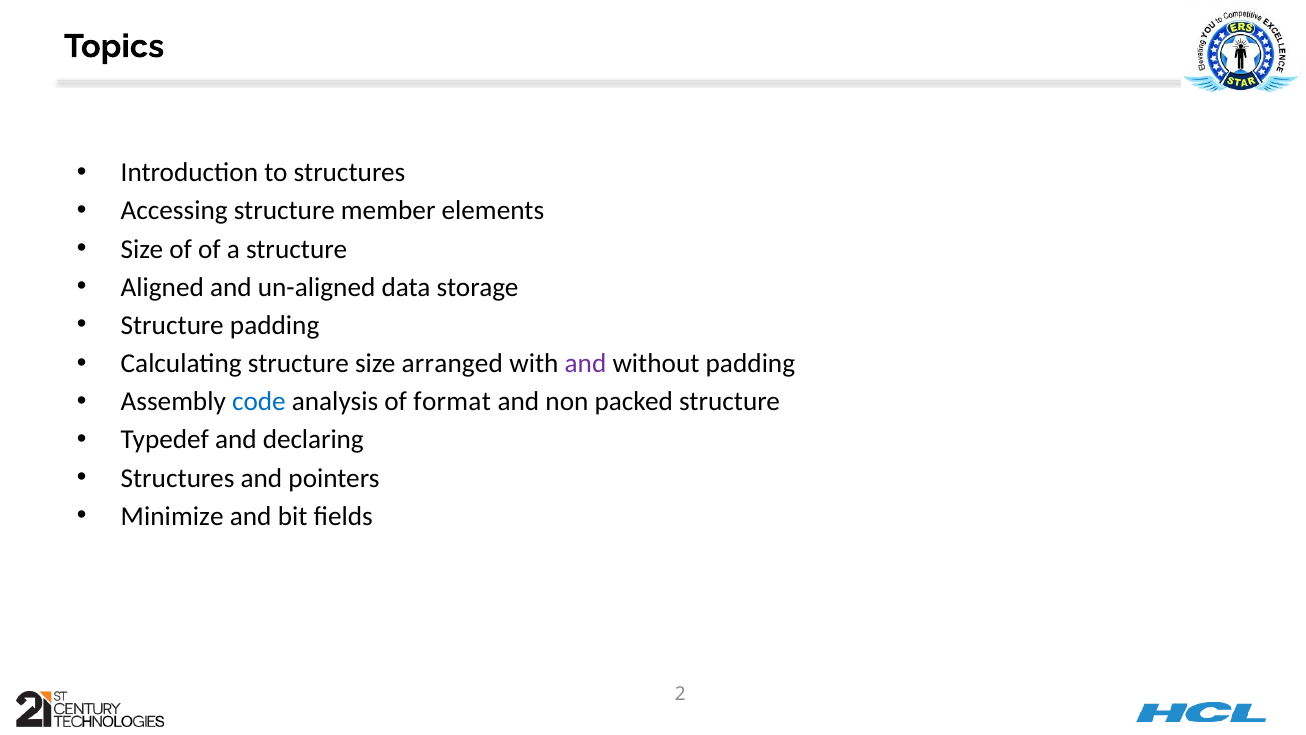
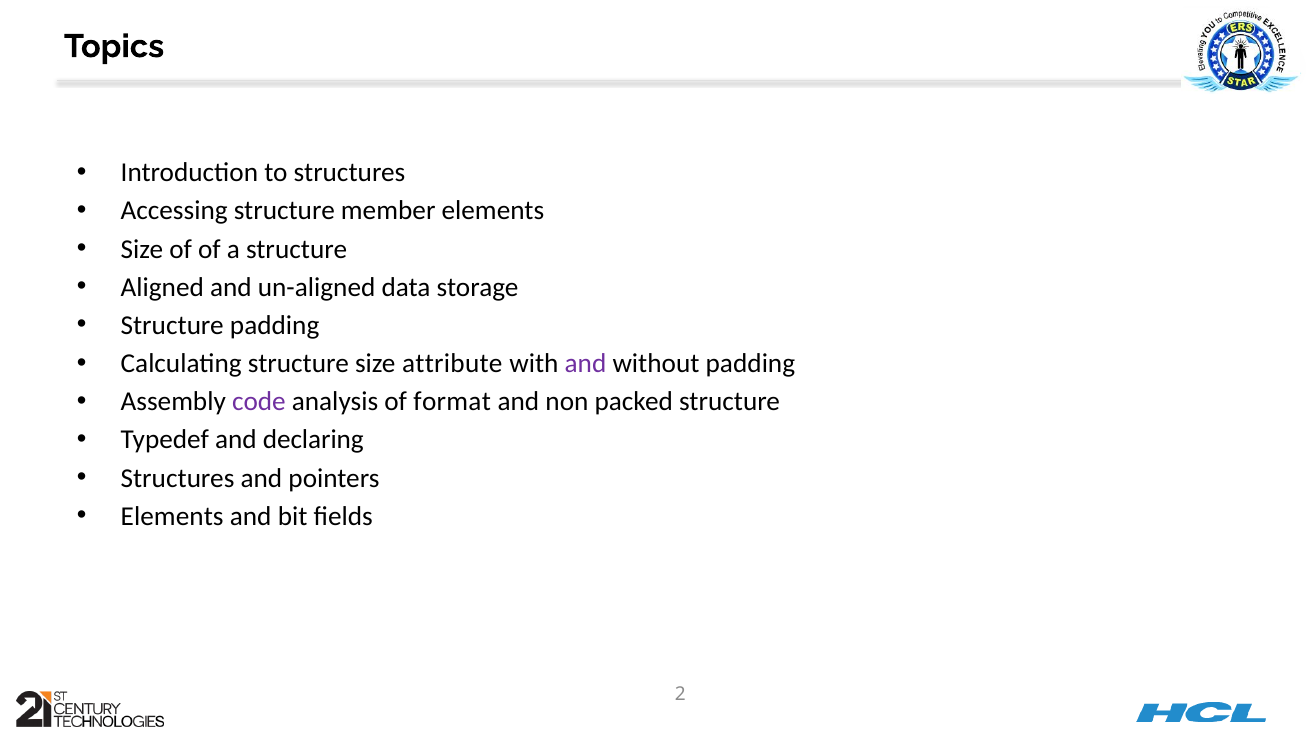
arranged: arranged -> attribute
code colour: blue -> purple
Minimize at (172, 516): Minimize -> Elements
